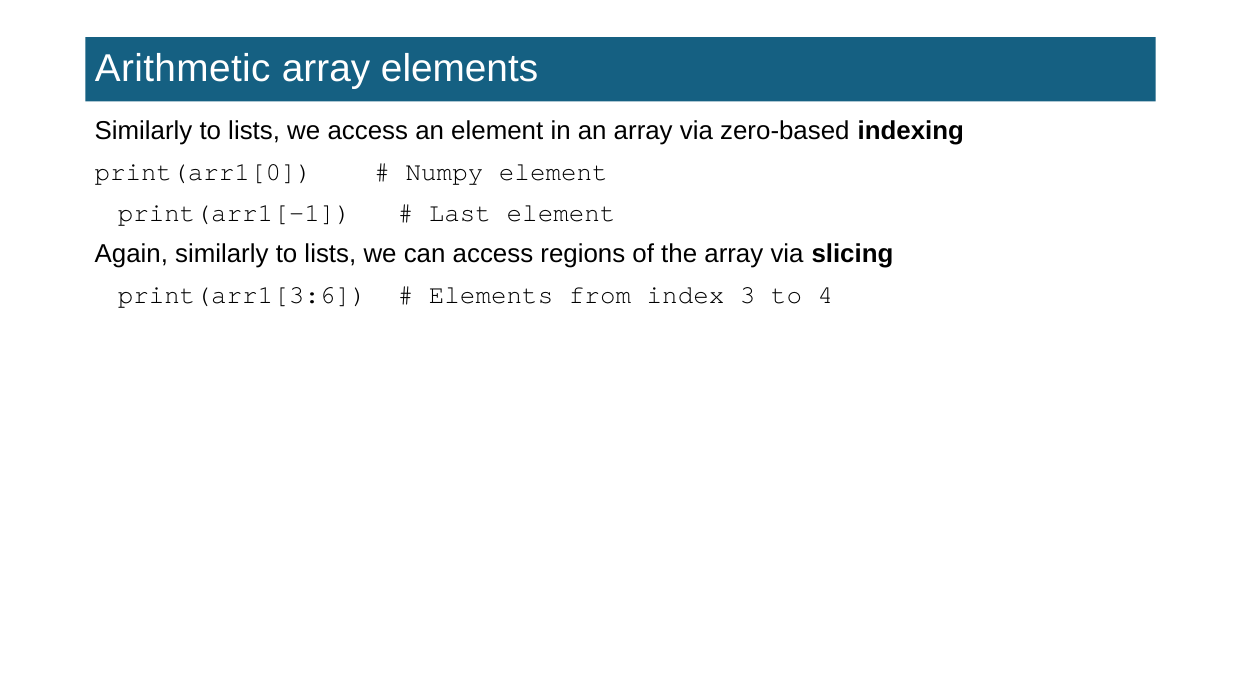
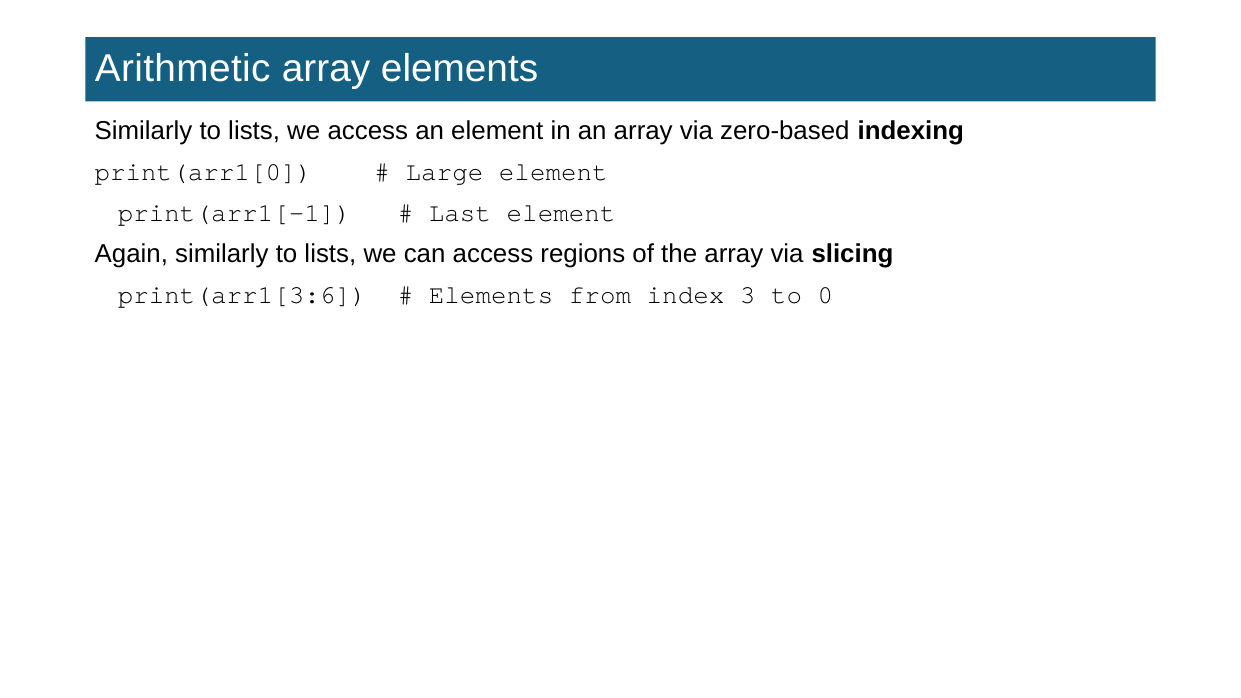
Numpy: Numpy -> Large
4: 4 -> 0
